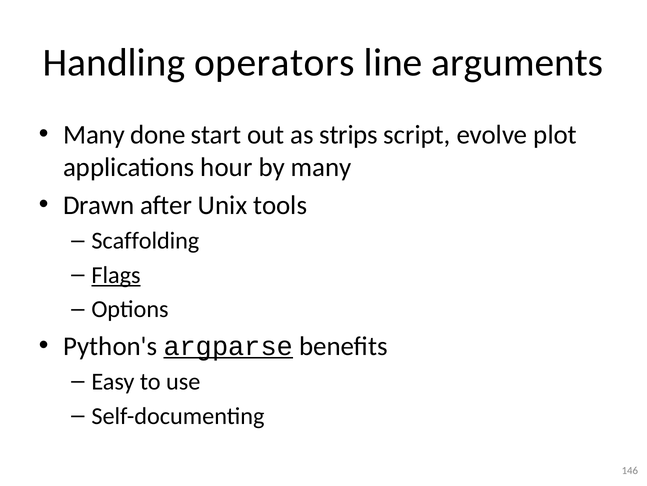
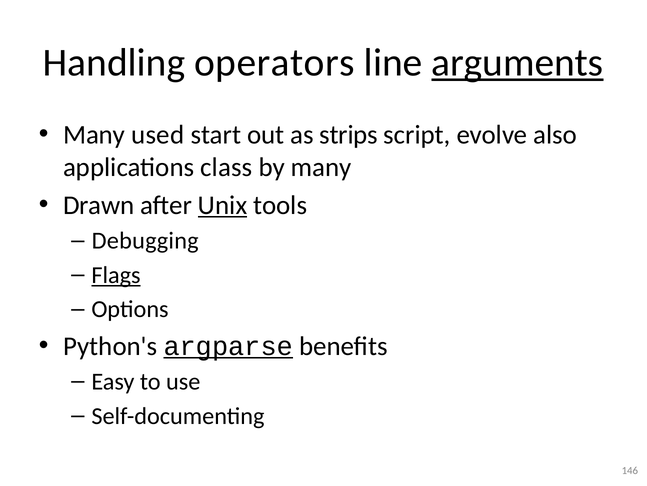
arguments underline: none -> present
done: done -> used
plot: plot -> also
hour: hour -> class
Unix underline: none -> present
Scaffolding: Scaffolding -> Debugging
